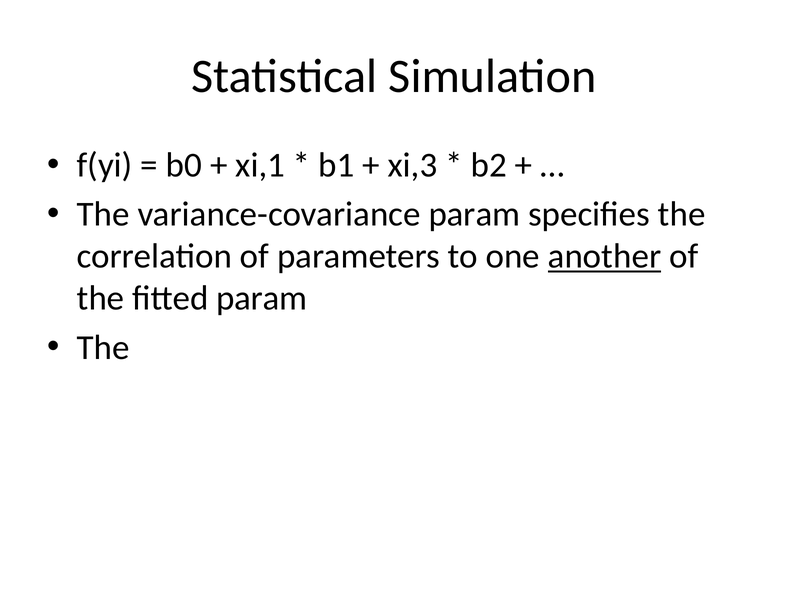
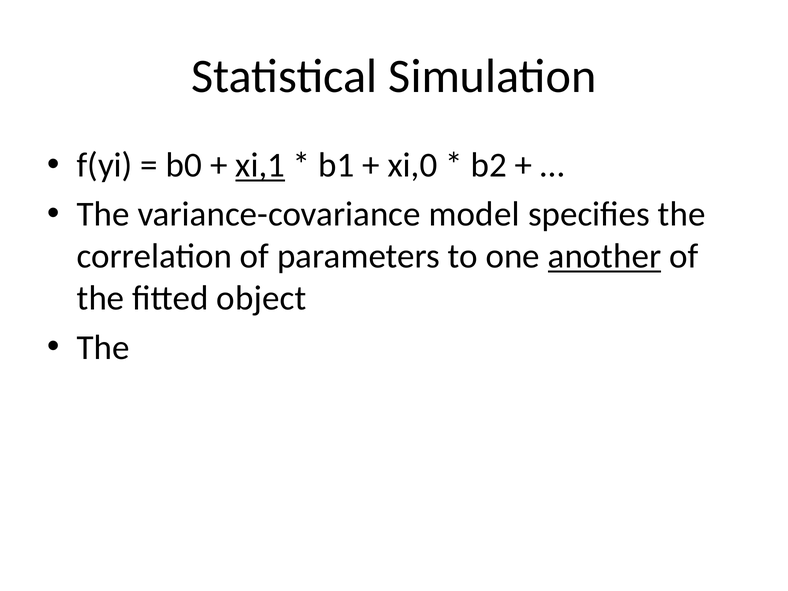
xi,1 underline: none -> present
xi,3: xi,3 -> xi,0
variance-covariance param: param -> model
fitted param: param -> object
